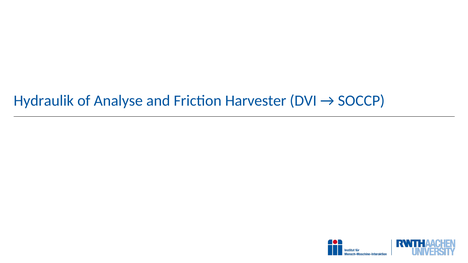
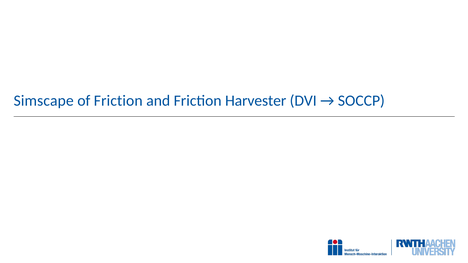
Hydraulik: Hydraulik -> Simscape
of Analyse: Analyse -> Friction
